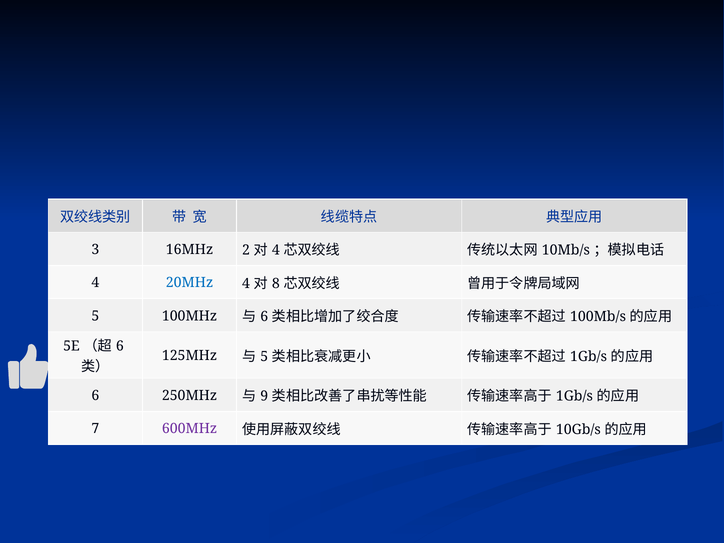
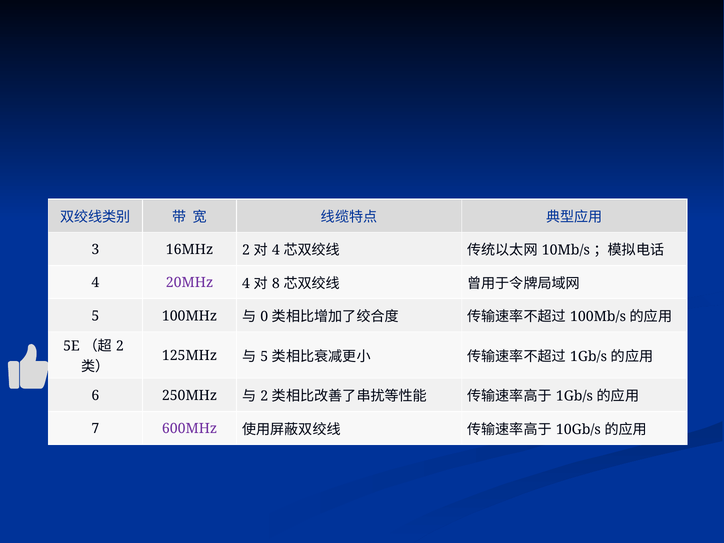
20MHz colour: blue -> purple
6 at (264, 317): 6 -> 0
6 at (120, 346): 6 -> 2
9 at (264, 396): 9 -> 2
